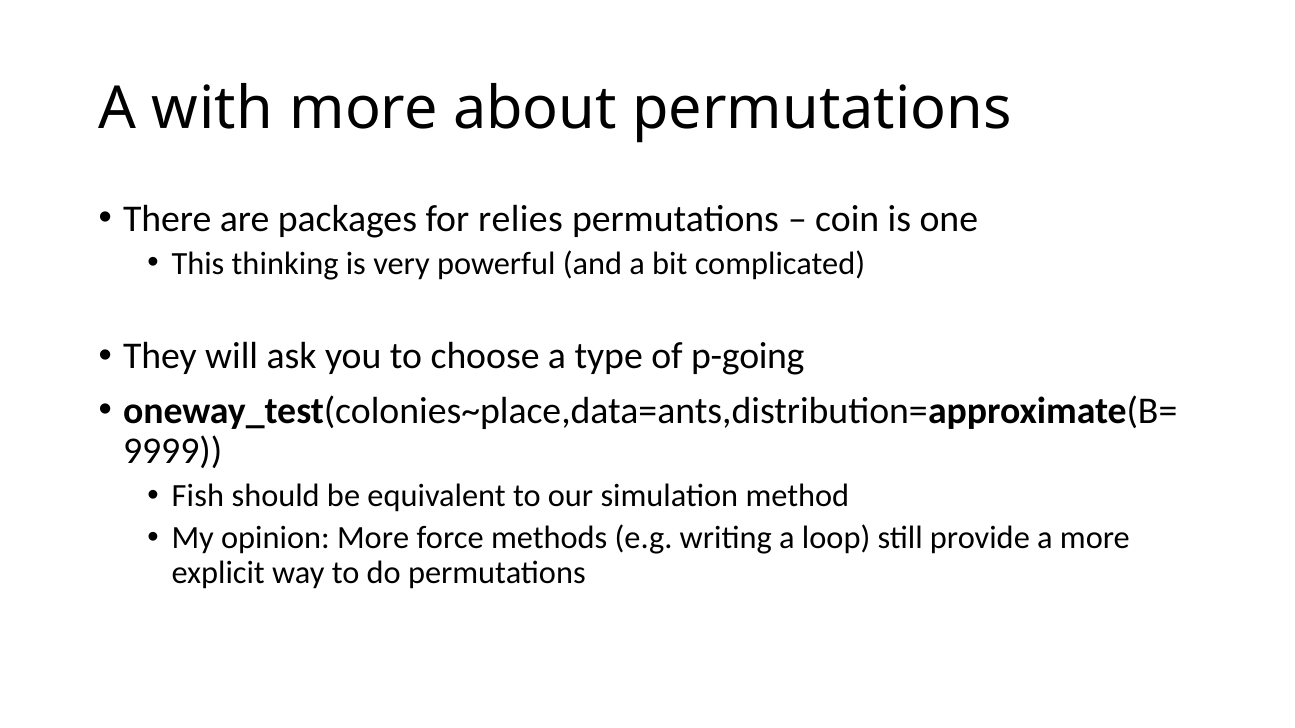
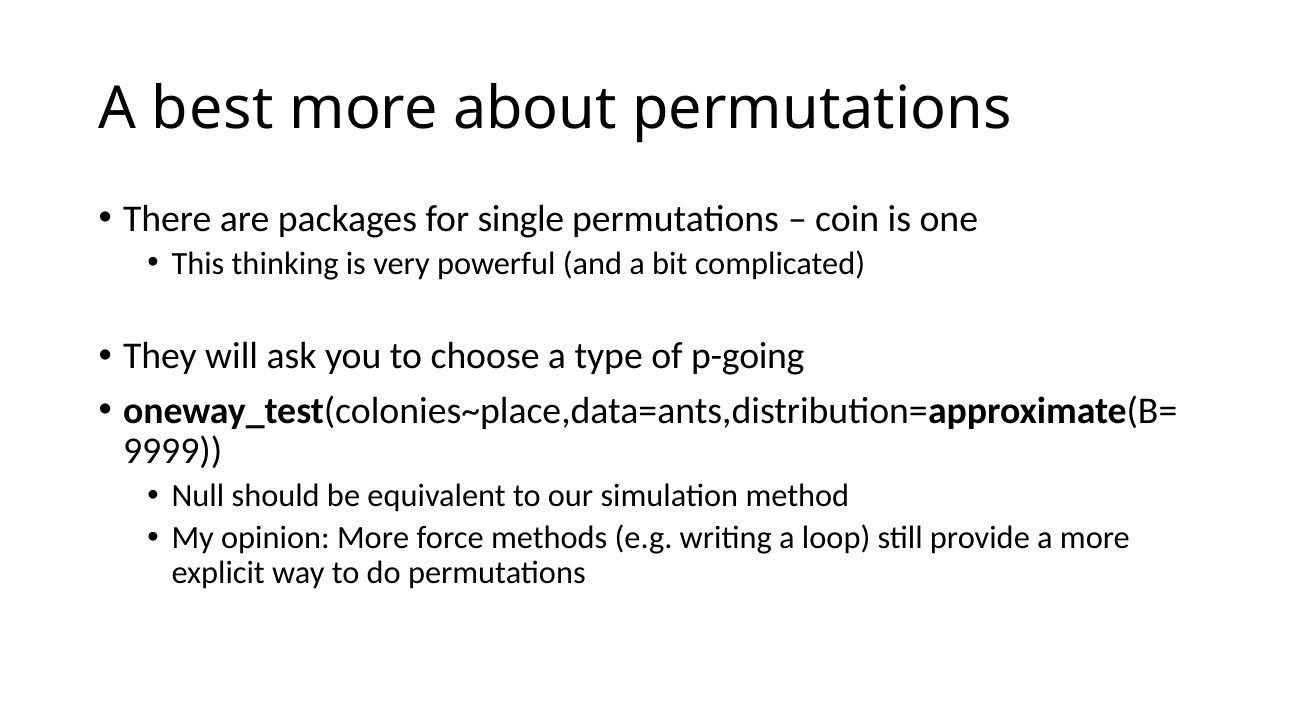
with: with -> best
relies: relies -> single
Fish: Fish -> Null
